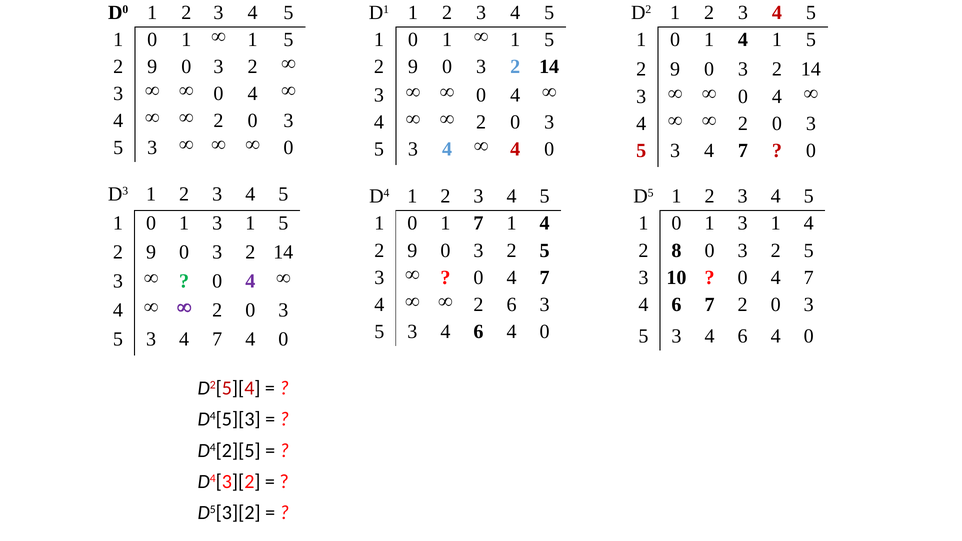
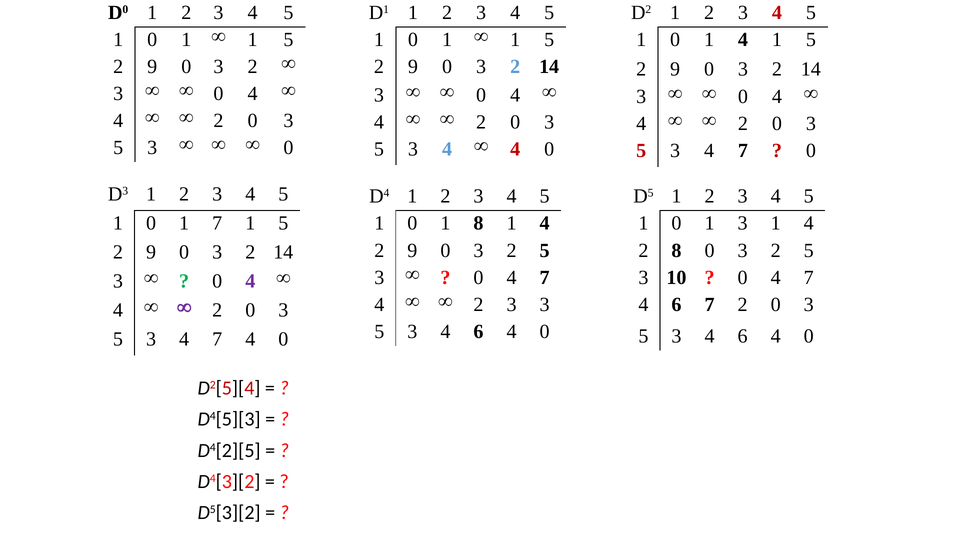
3 at (217, 223): 3 -> 7
1 7: 7 -> 8
6 at (512, 305): 6 -> 3
